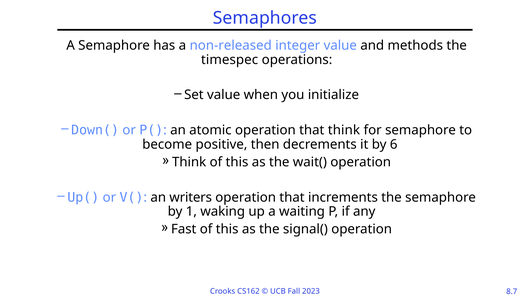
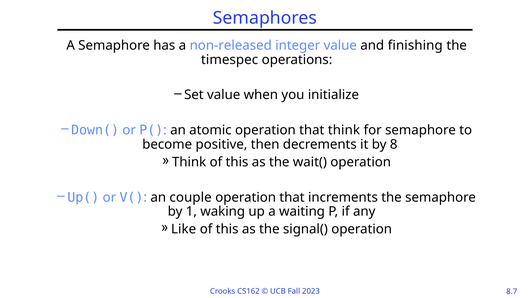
methods: methods -> finishing
6: 6 -> 8
writers: writers -> couple
Fast: Fast -> Like
